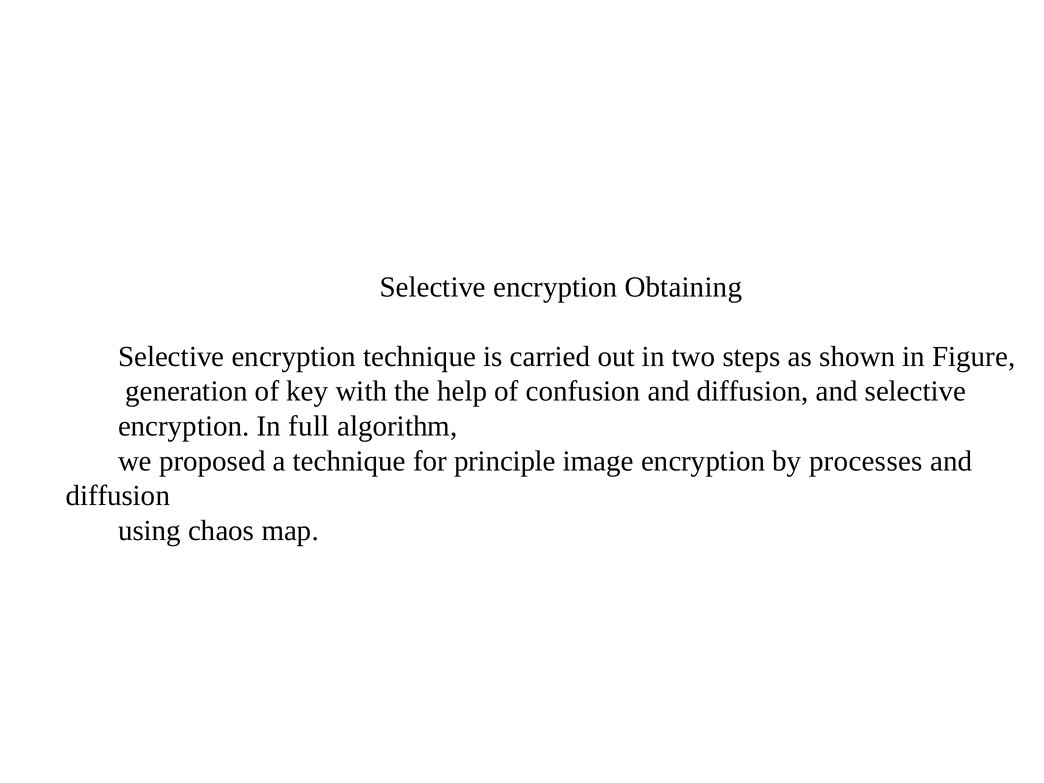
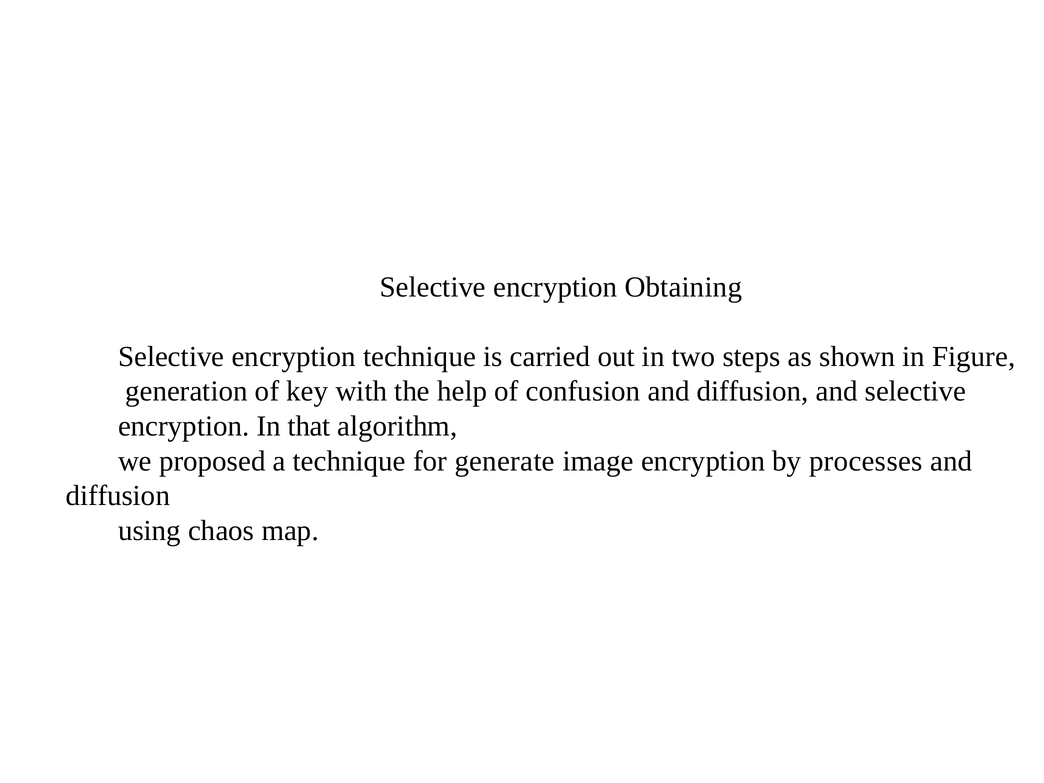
full: full -> that
principle: principle -> generate
